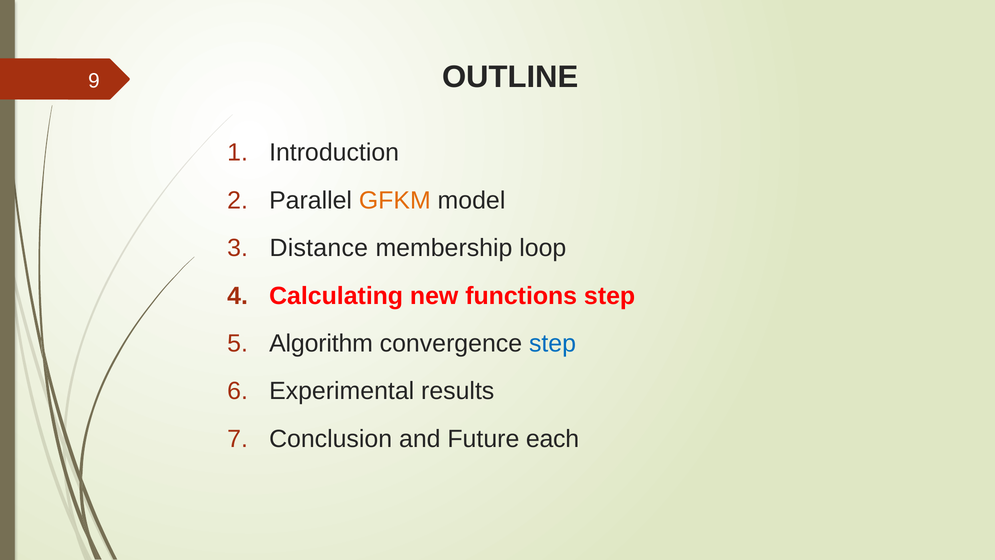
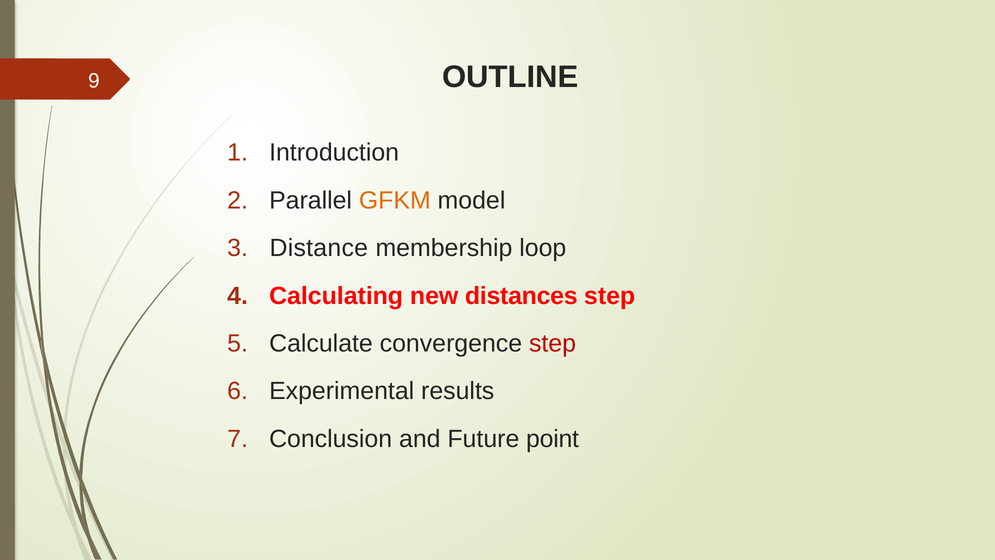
functions: functions -> distances
Algorithm: Algorithm -> Calculate
step at (553, 343) colour: blue -> red
each: each -> point
